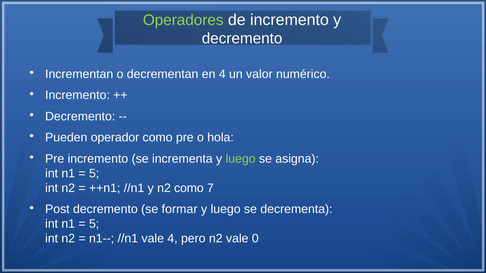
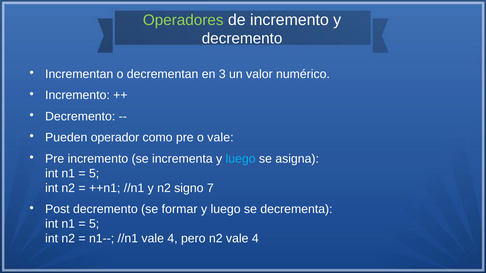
en 4: 4 -> 3
o hola: hola -> vale
luego at (241, 159) colour: light green -> light blue
n2 como: como -> signo
n2 vale 0: 0 -> 4
